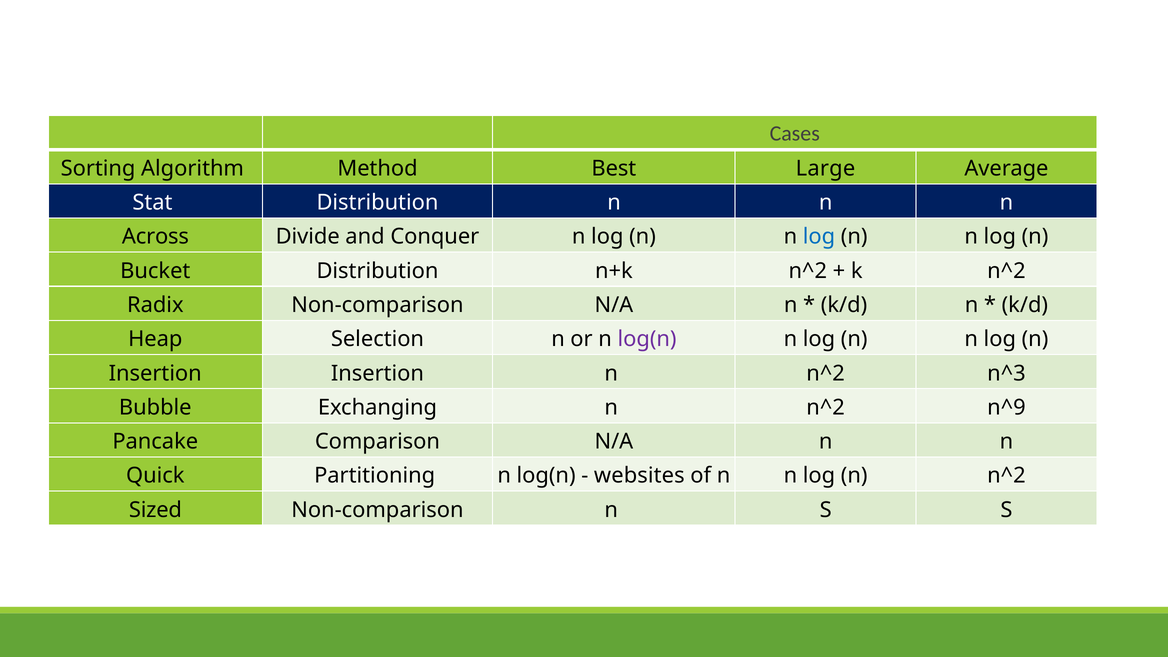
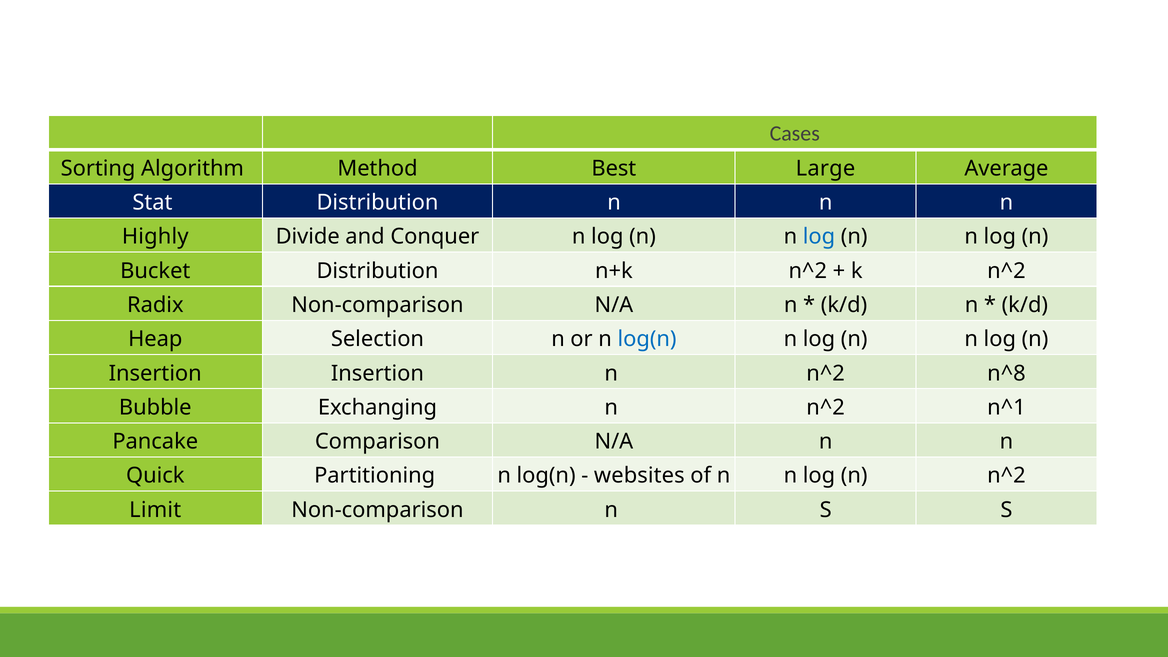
Across: Across -> Highly
log(n at (647, 339) colour: purple -> blue
n^3: n^3 -> n^8
n^9: n^9 -> n^1
Sized: Sized -> Limit
